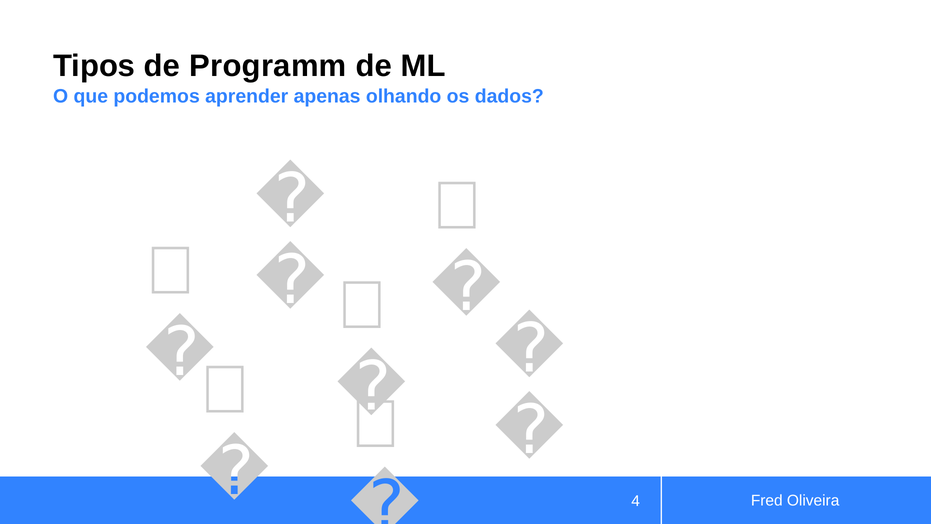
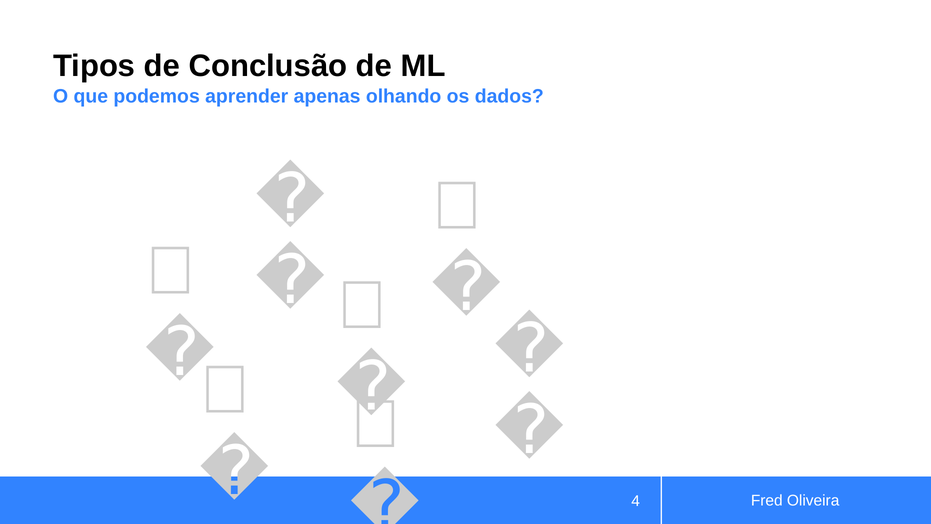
Programm: Programm -> Conclusão
